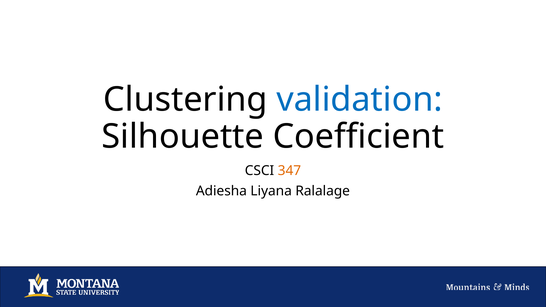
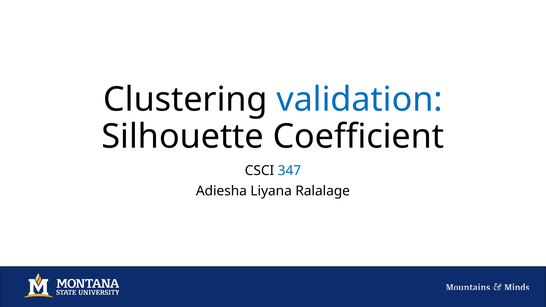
347 colour: orange -> blue
